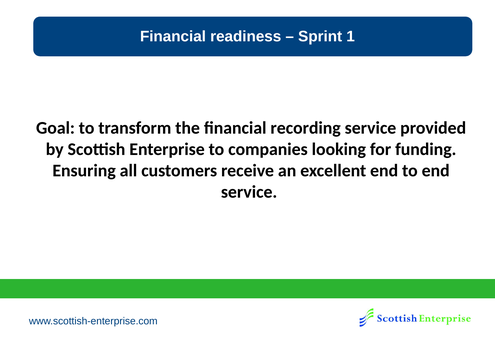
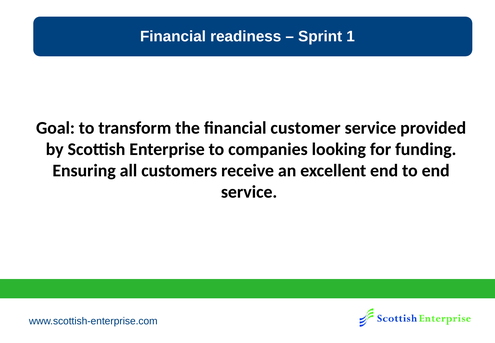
recording: recording -> customer
